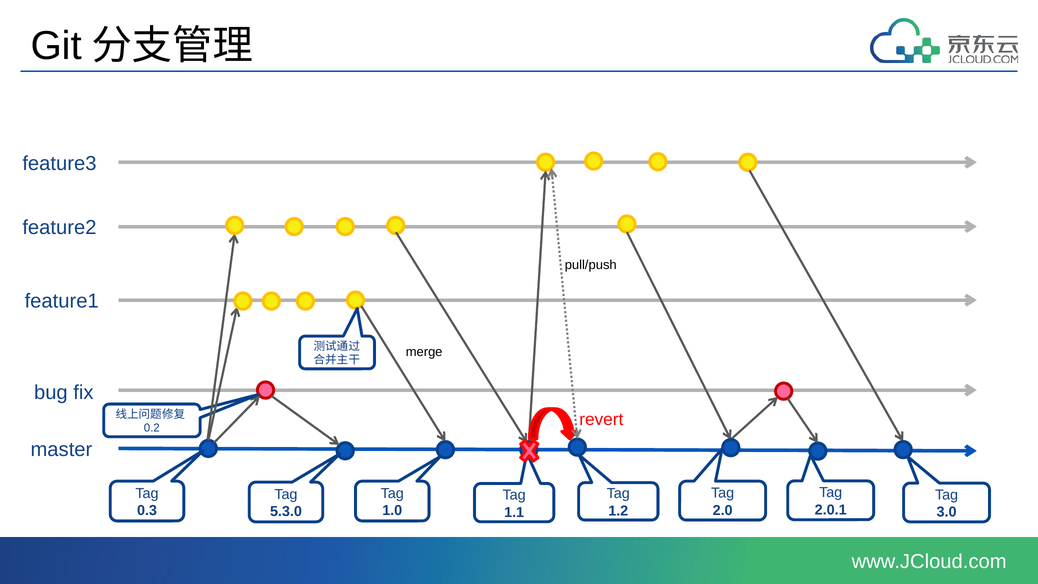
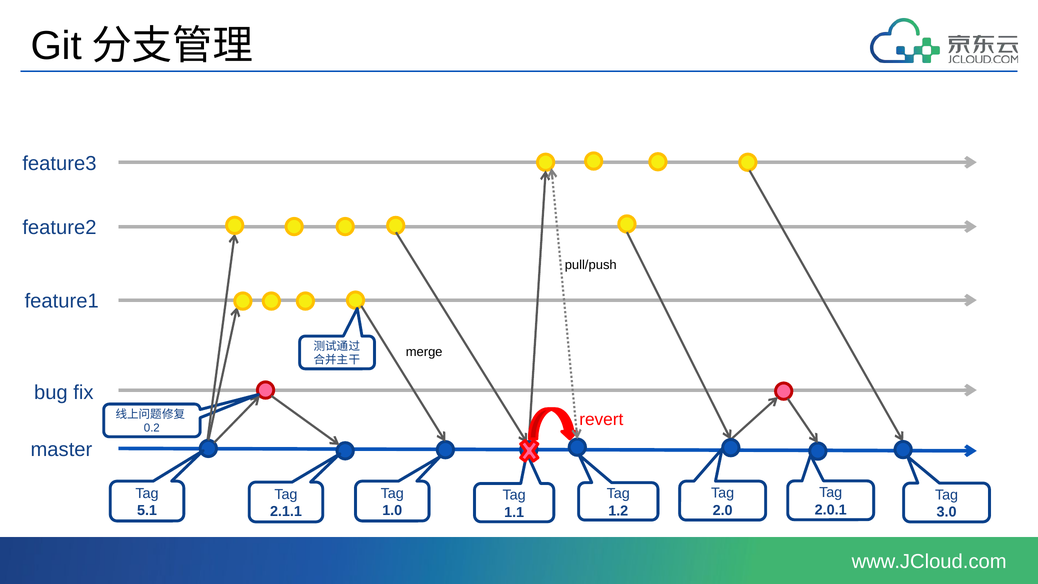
0.3: 0.3 -> 5.1
5.3.0: 5.3.0 -> 2.1.1
